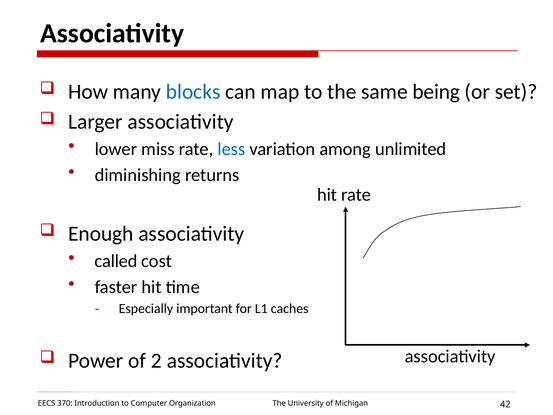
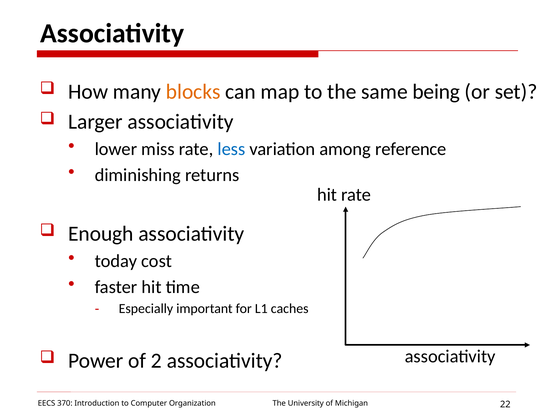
blocks colour: blue -> orange
unlimited: unlimited -> reference
called: called -> today
42: 42 -> 22
